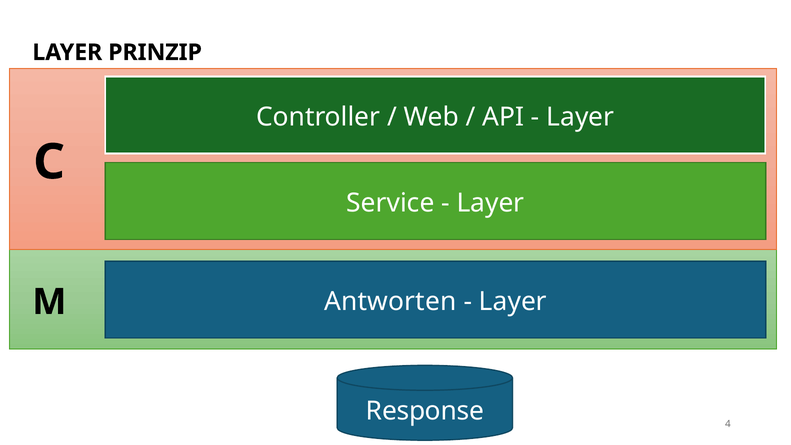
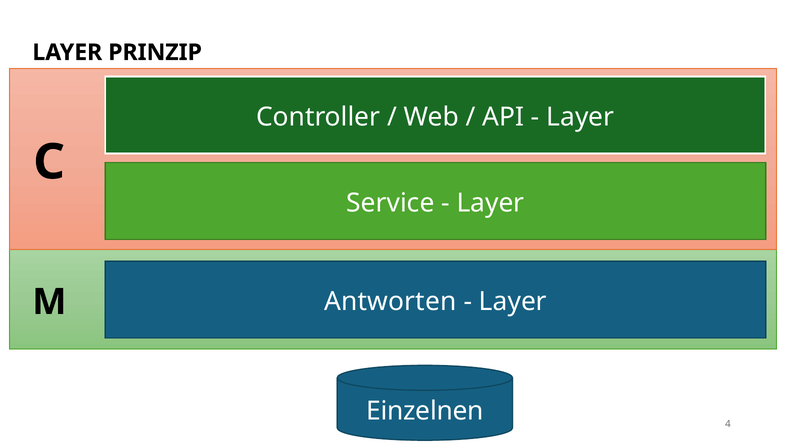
Response: Response -> Einzelnen
